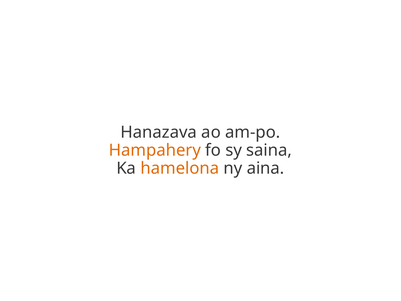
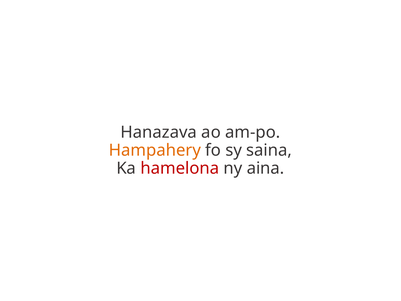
hamelona colour: orange -> red
